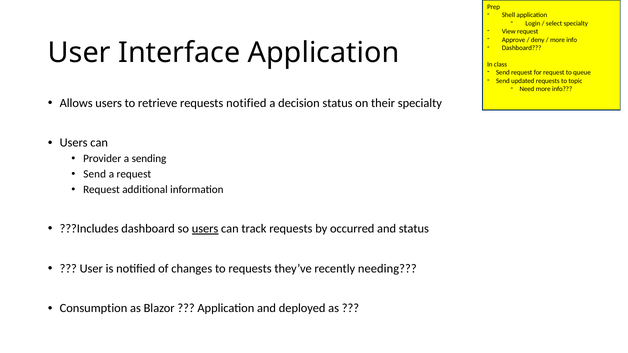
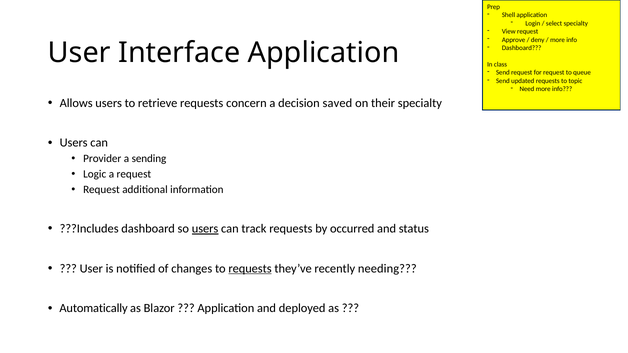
requests notified: notified -> concern
decision status: status -> saved
Send at (95, 174): Send -> Logic
requests at (250, 269) underline: none -> present
Consumption: Consumption -> Automatically
